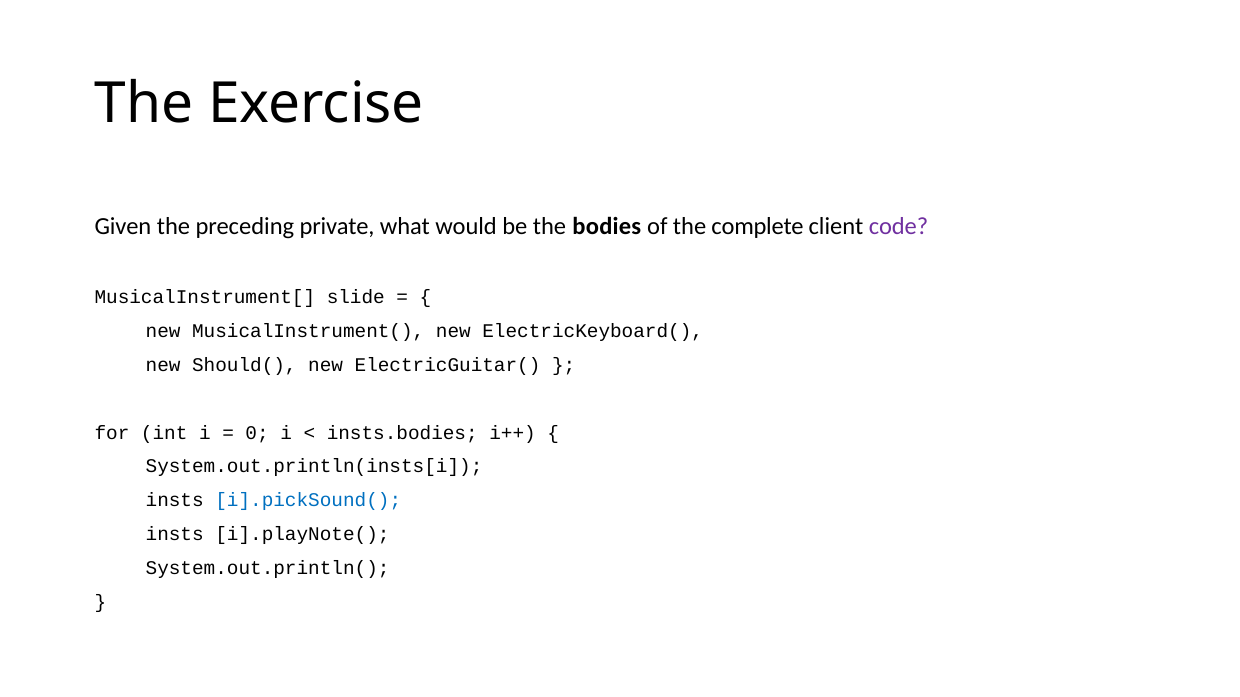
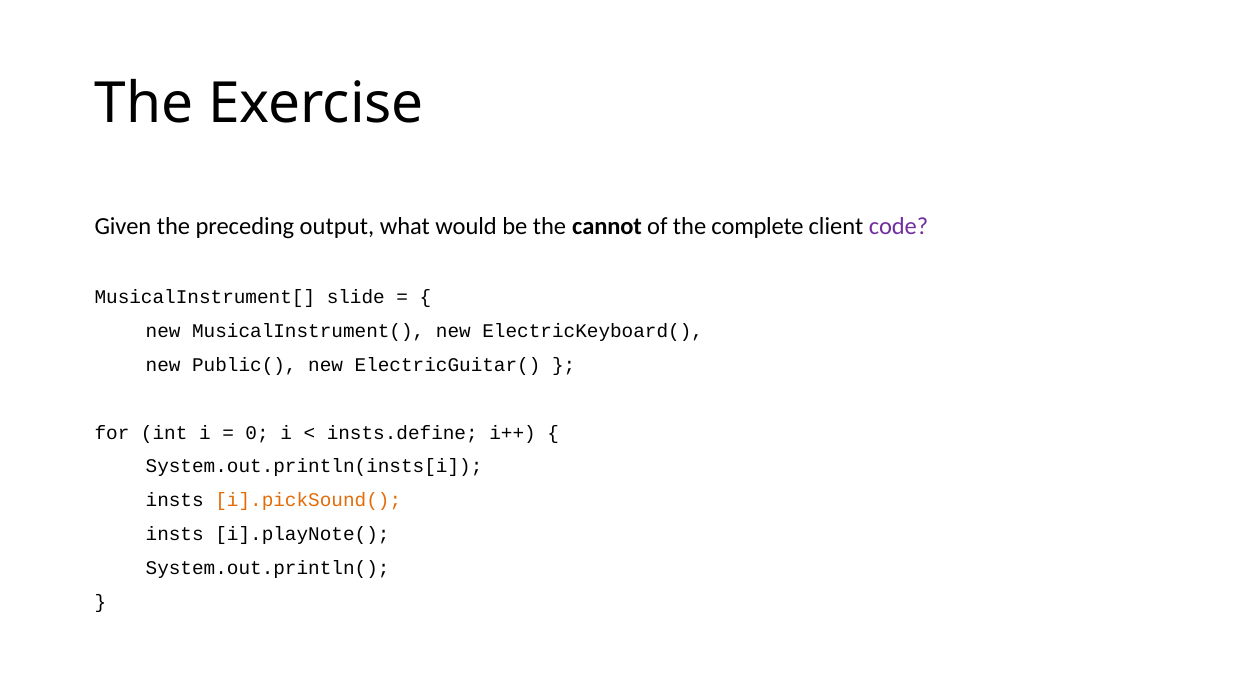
private: private -> output
bodies: bodies -> cannot
Should(: Should( -> Public(
insts.bodies: insts.bodies -> insts.define
i].pickSound( colour: blue -> orange
